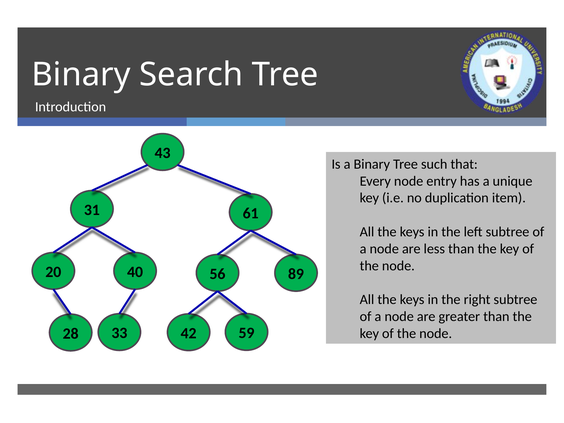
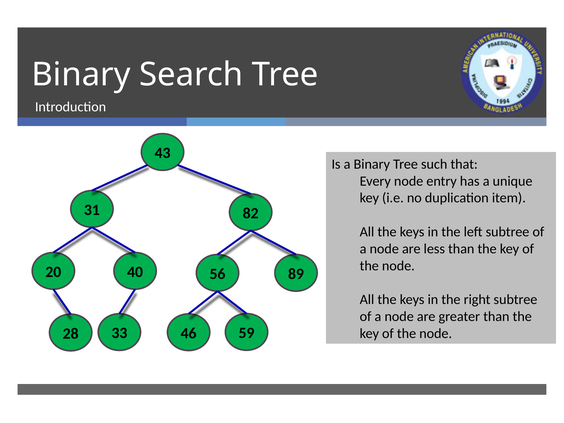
61: 61 -> 82
42: 42 -> 46
